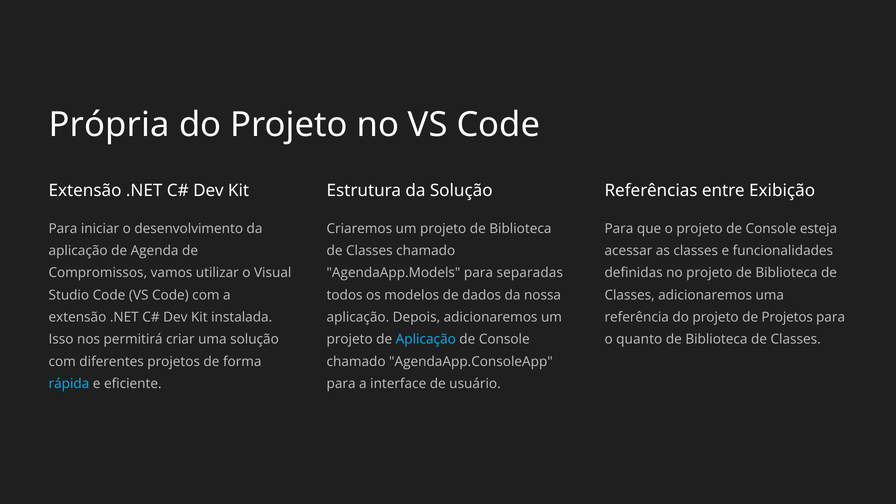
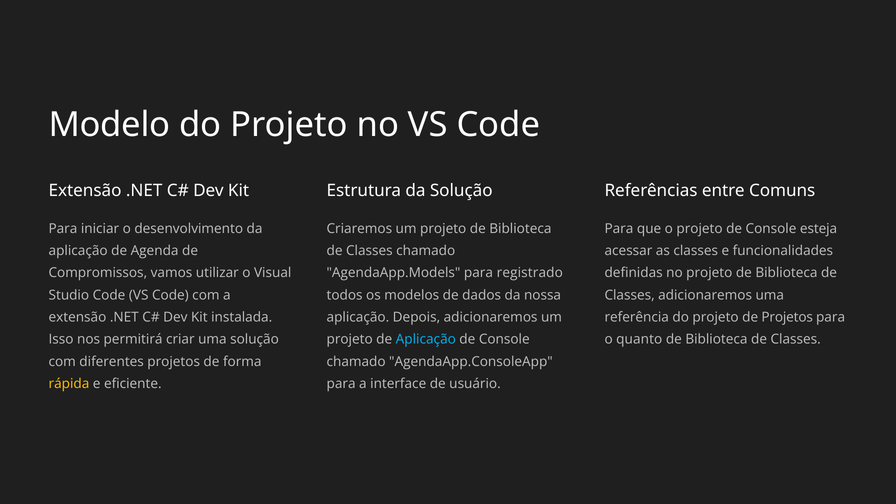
Própria: Própria -> Modelo
Exibição: Exibição -> Comuns
separadas: separadas -> registrado
rápida colour: light blue -> yellow
